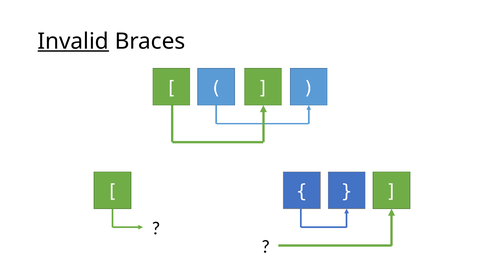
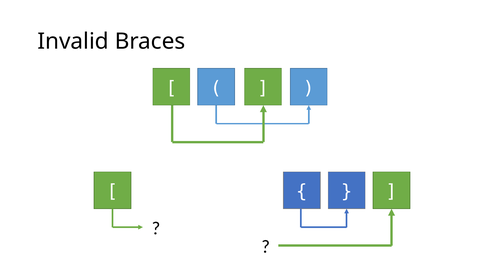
Invalid underline: present -> none
